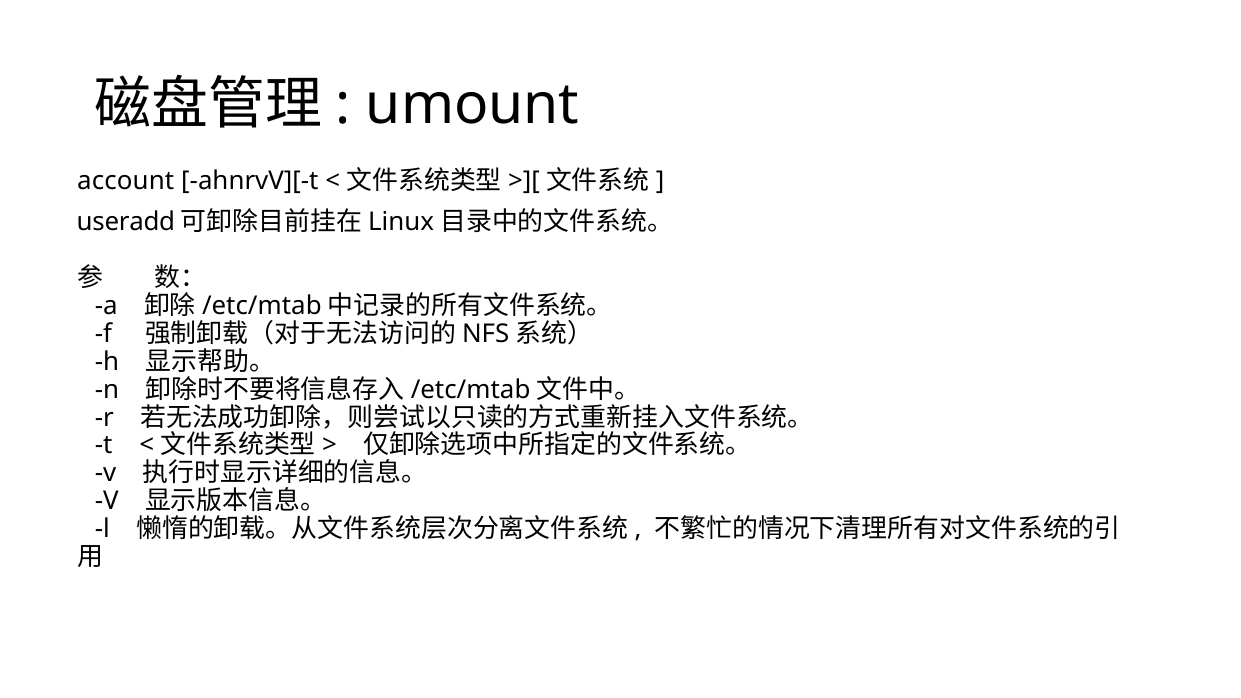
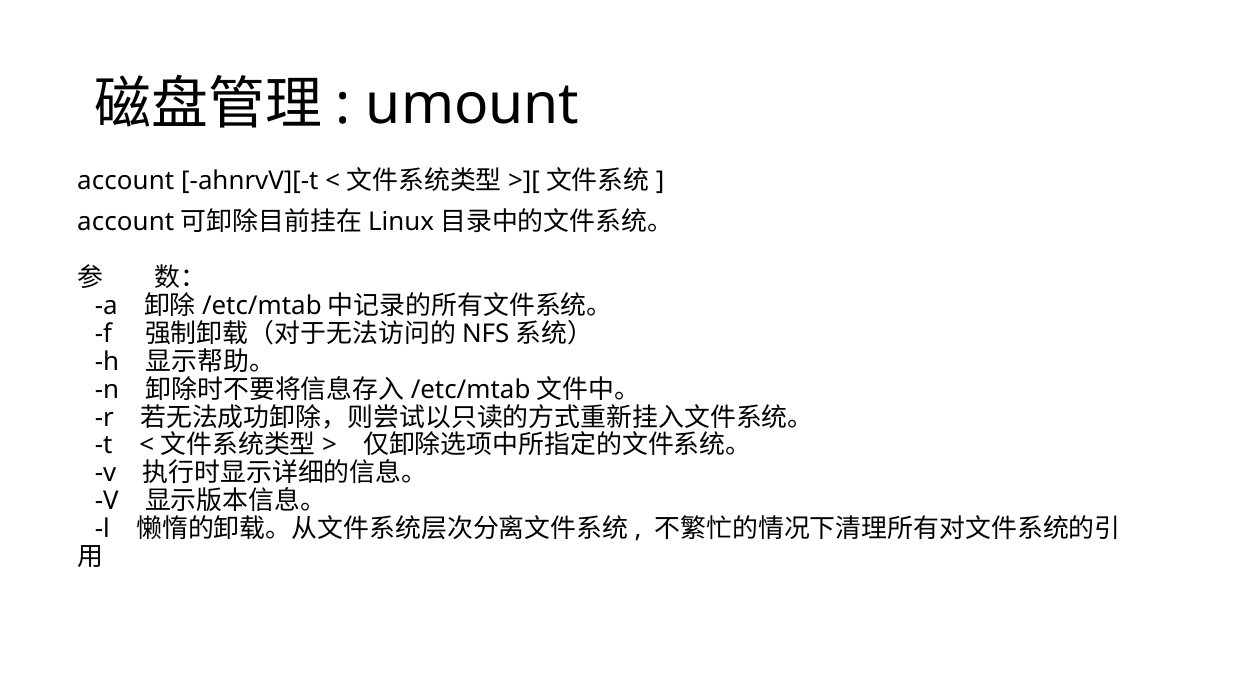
useradd at (126, 222): useradd -> account
